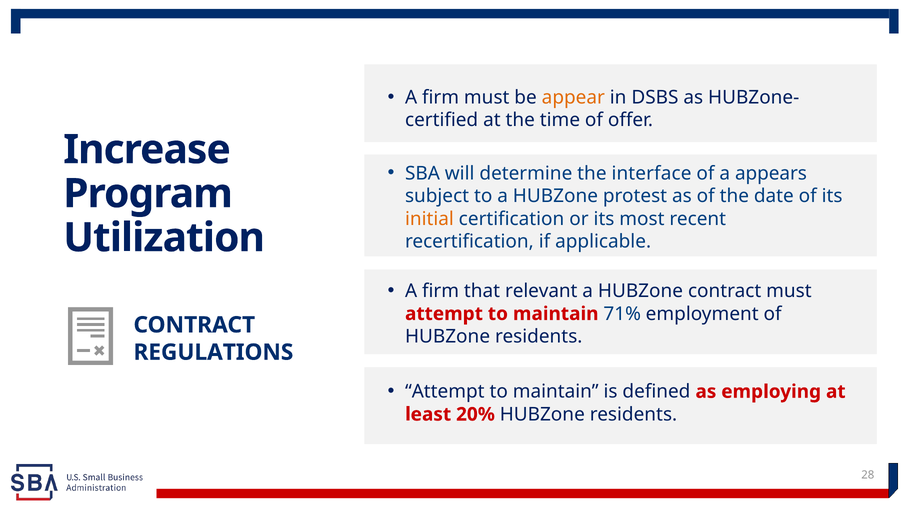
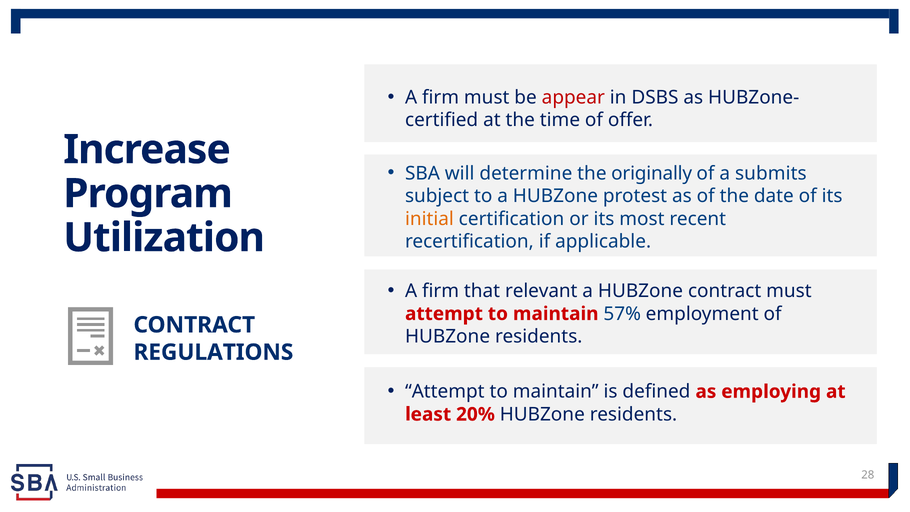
appear colour: orange -> red
interface: interface -> originally
appears: appears -> submits
71%: 71% -> 57%
